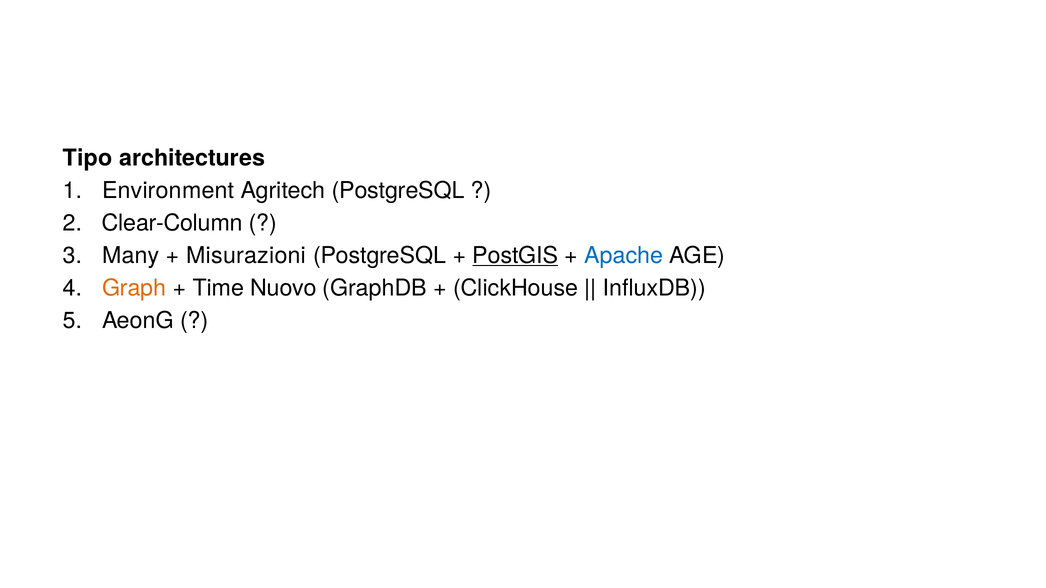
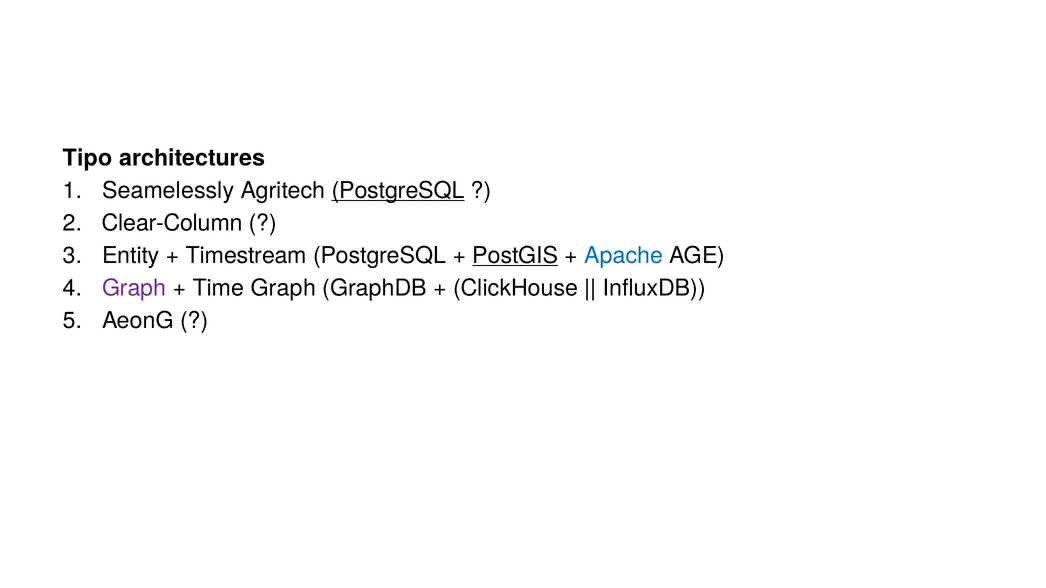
Environment: Environment -> Seamelessly
PostgreSQL at (398, 191) underline: none -> present
Many: Many -> Entity
Misurazioni: Misurazioni -> Timestream
Graph at (134, 288) colour: orange -> purple
Time Nuovo: Nuovo -> Graph
